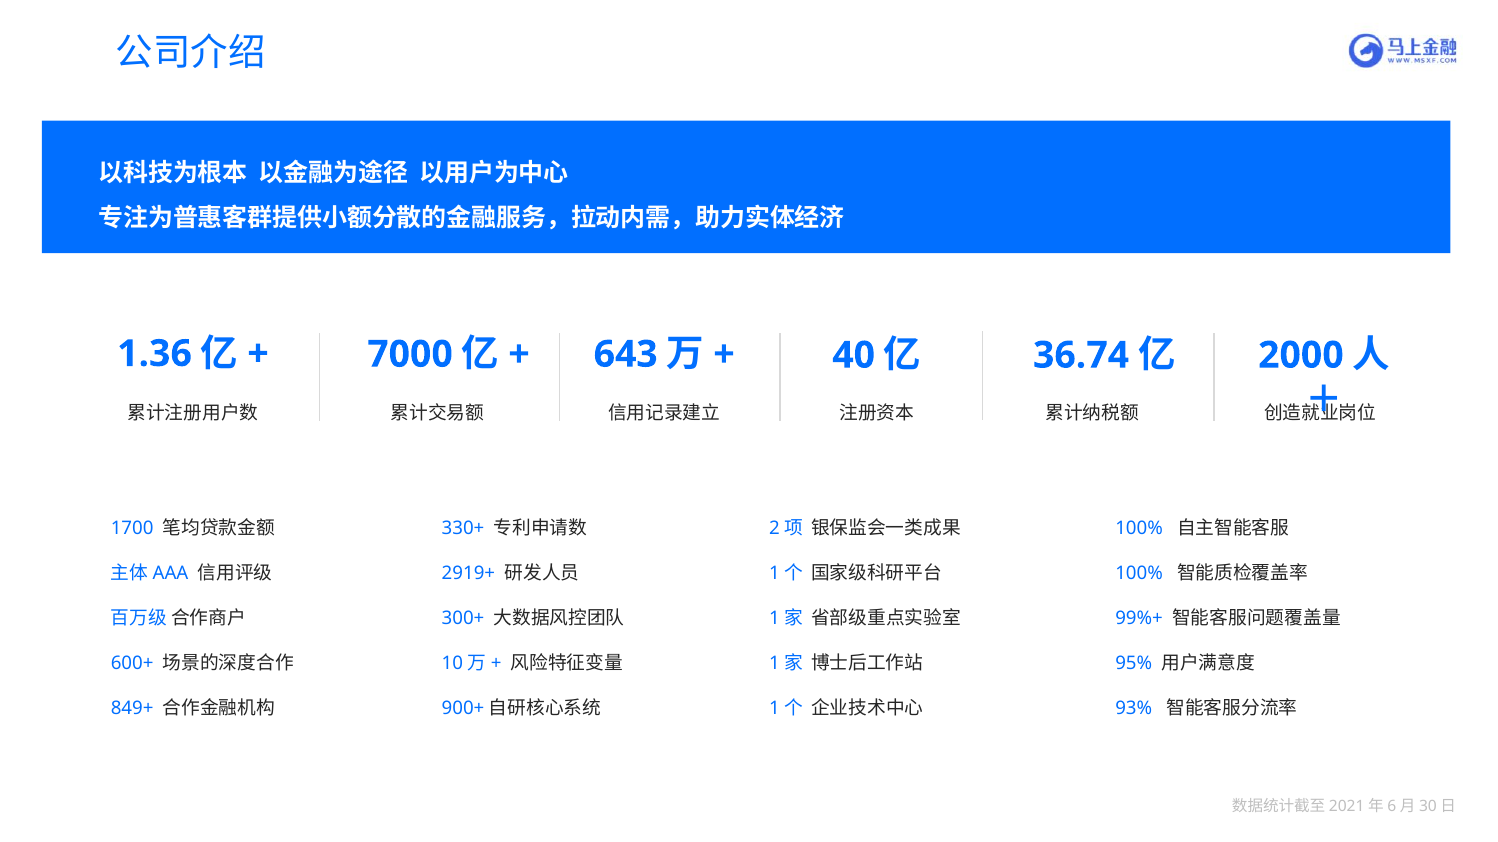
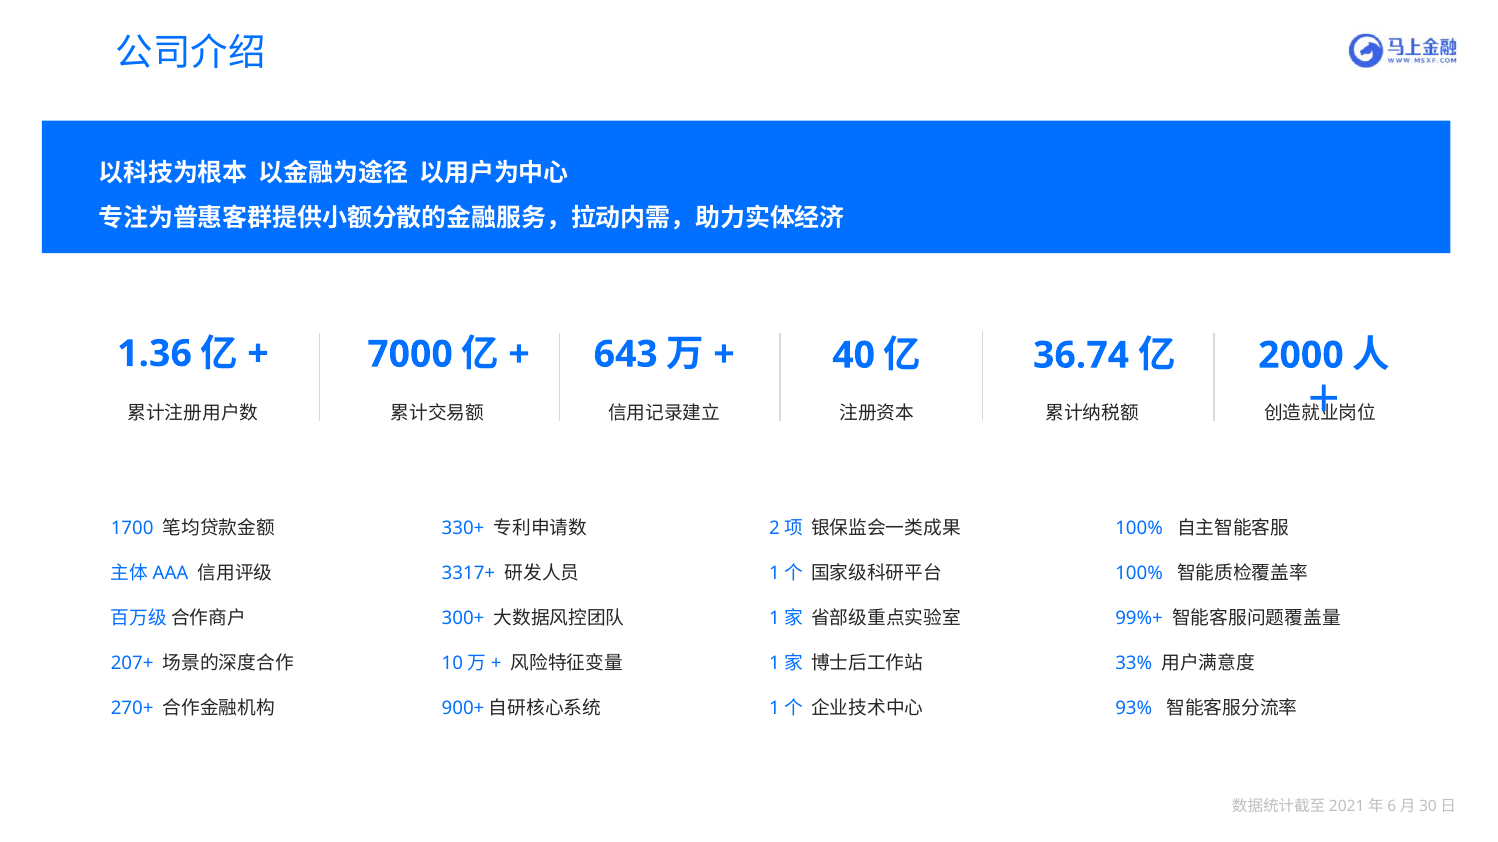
2919+: 2919+ -> 3317+
600+: 600+ -> 207+
95%: 95% -> 33%
849+: 849+ -> 270+
